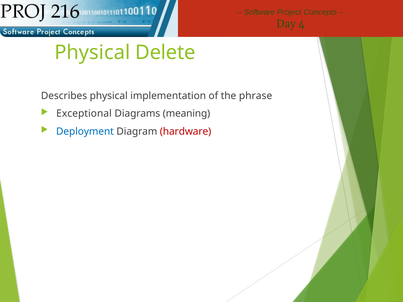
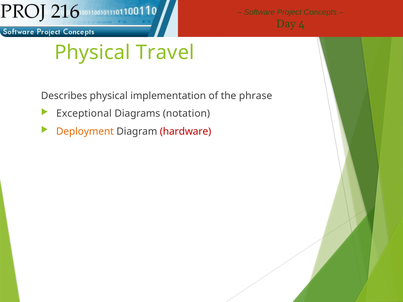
Delete: Delete -> Travel
meaning: meaning -> notation
Deployment colour: blue -> orange
